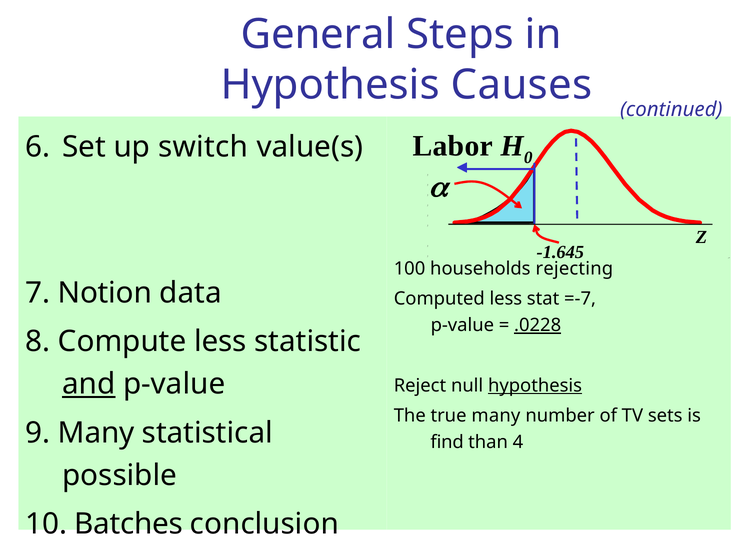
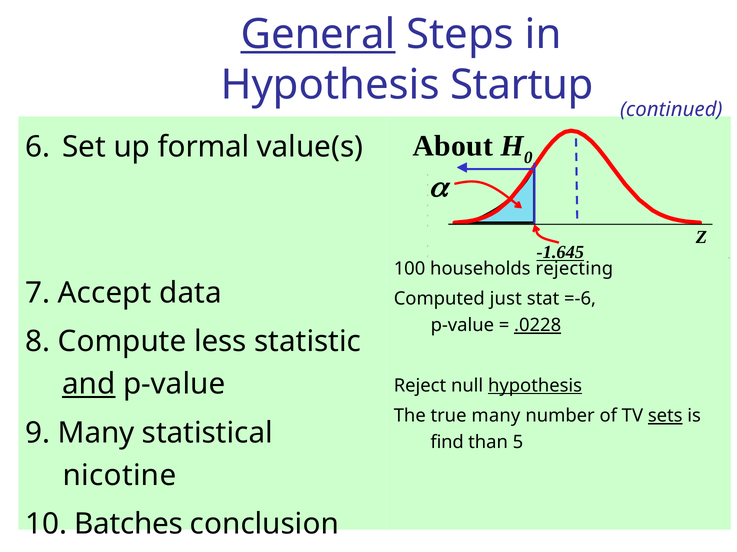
General underline: none -> present
Causes: Causes -> Startup
Labor: Labor -> About
switch: switch -> formal
-1.645 underline: none -> present
Notion: Notion -> Accept
Computed less: less -> just
=-7: =-7 -> =-6
sets underline: none -> present
4: 4 -> 5
possible: possible -> nicotine
